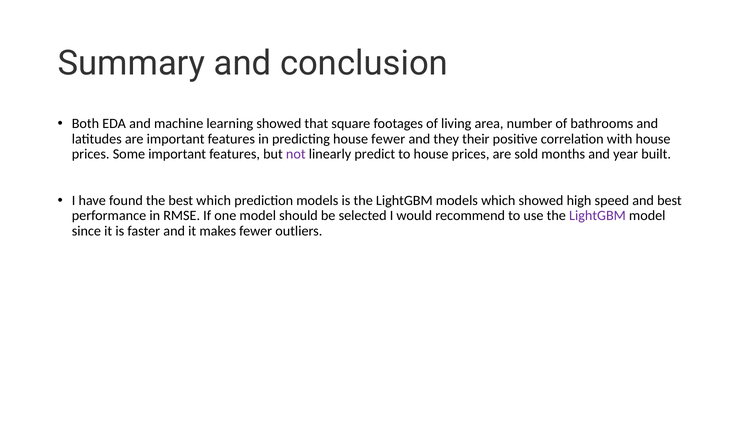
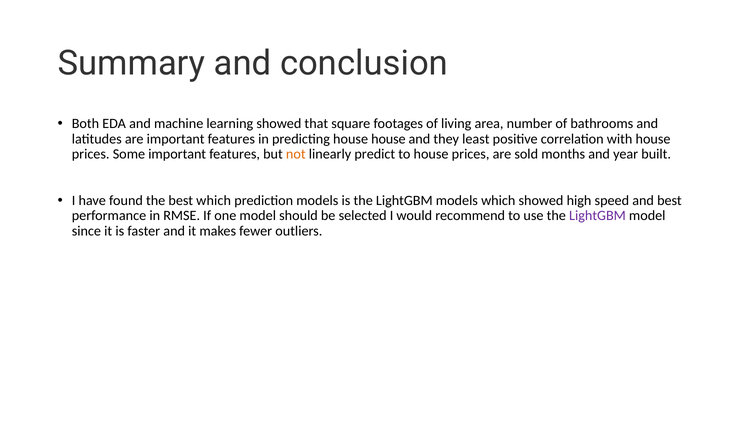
house fewer: fewer -> house
their: their -> least
not colour: purple -> orange
